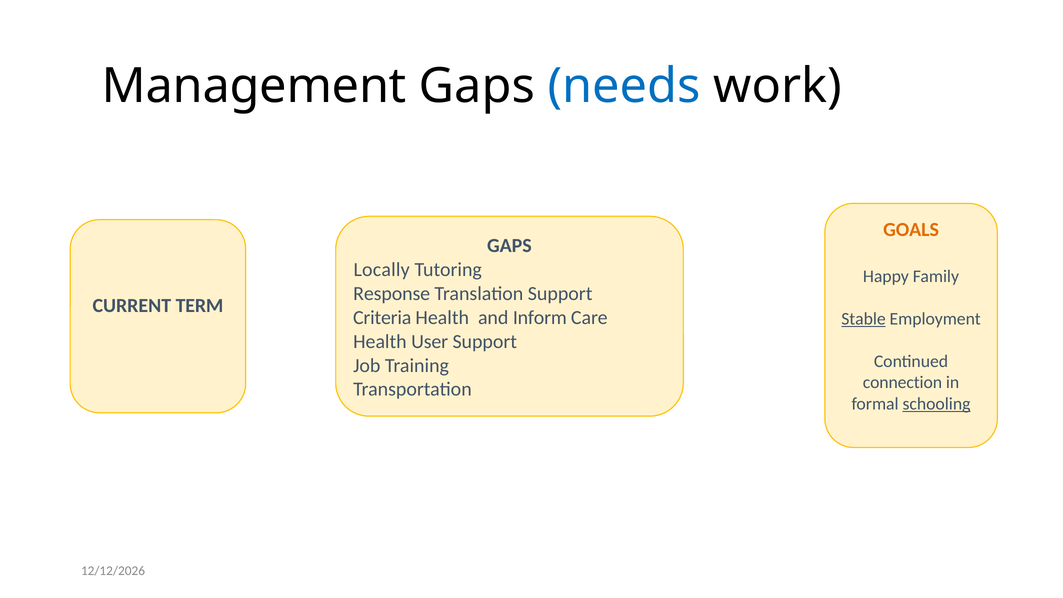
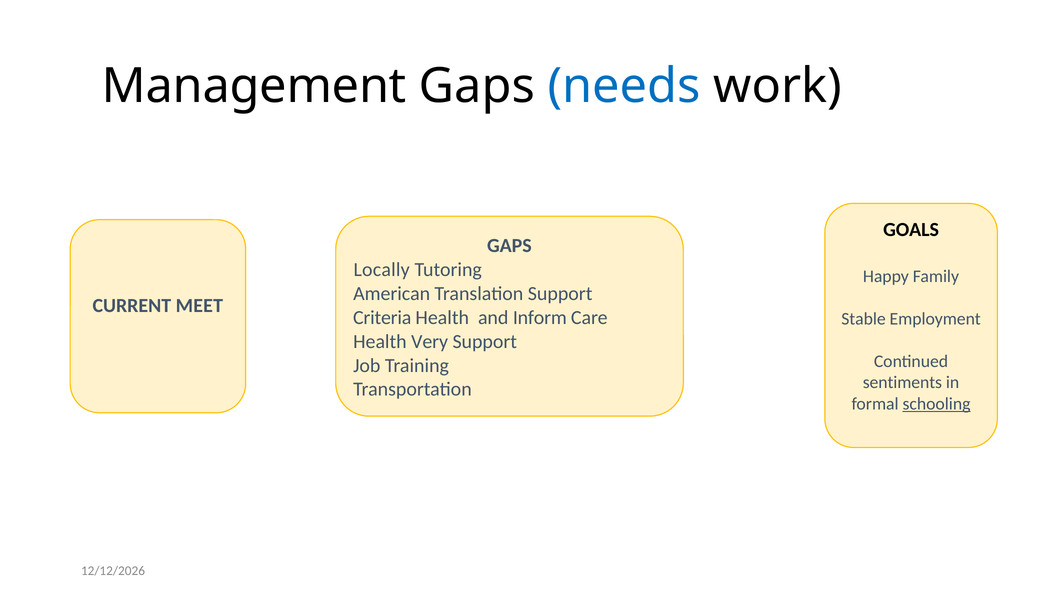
GOALS colour: orange -> black
Response: Response -> American
TERM: TERM -> MEET
Stable underline: present -> none
User: User -> Very
connection: connection -> sentiments
